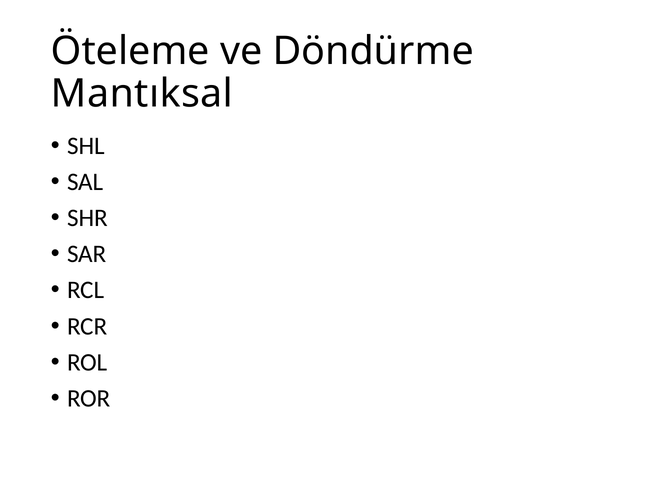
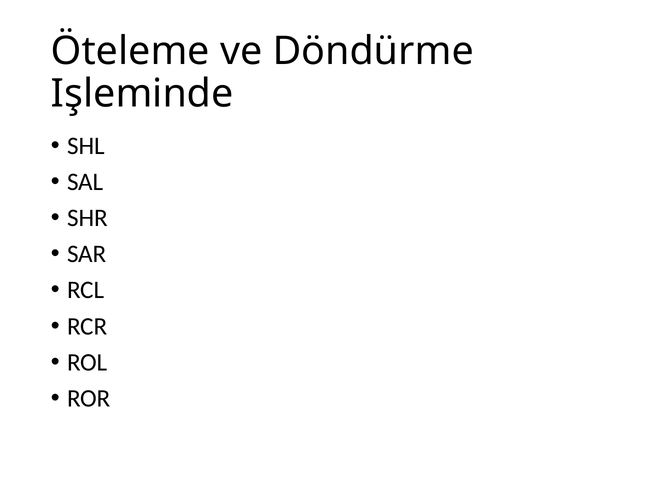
Mantıksal: Mantıksal -> Işleminde
